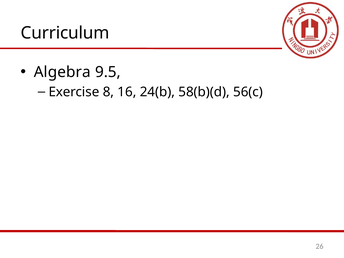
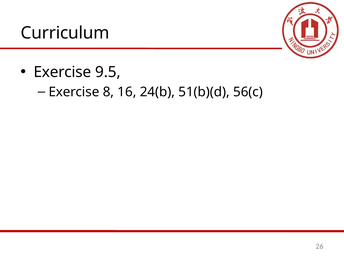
Algebra at (62, 72): Algebra -> Exercise
58(b)(d: 58(b)(d -> 51(b)(d
